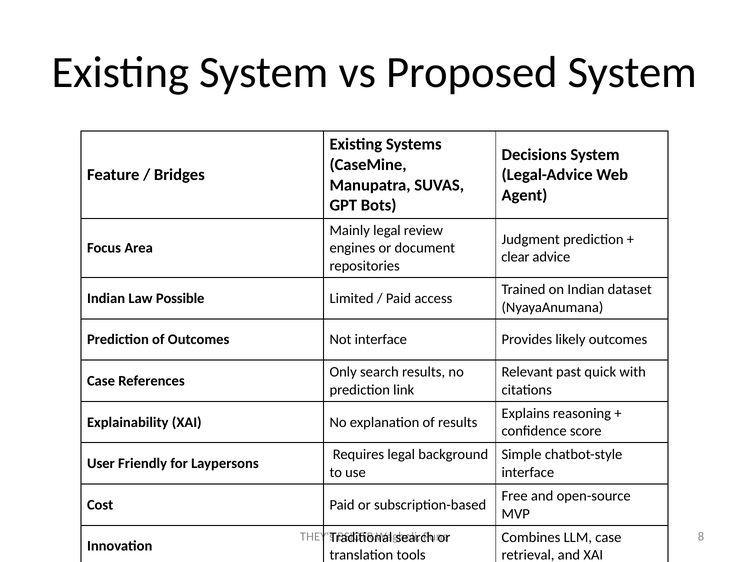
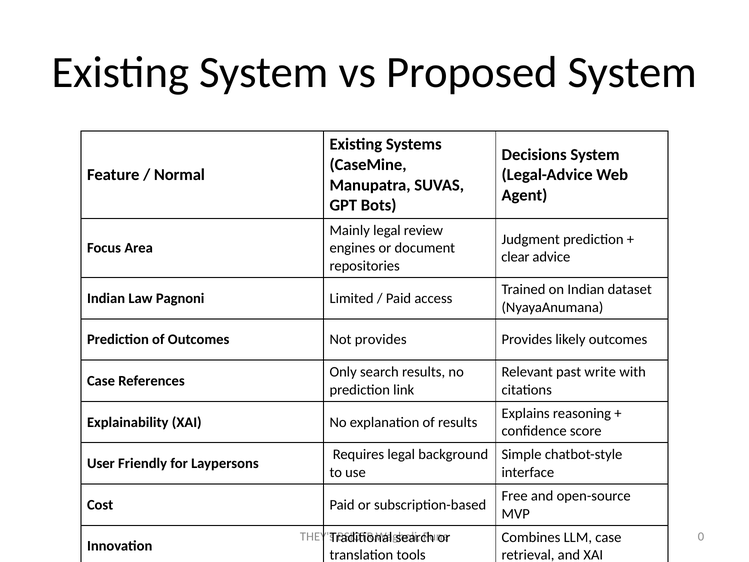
Bridges: Bridges -> Normal
Possible: Possible -> Pagnoni
Not interface: interface -> provides
quick: quick -> write
8: 8 -> 0
